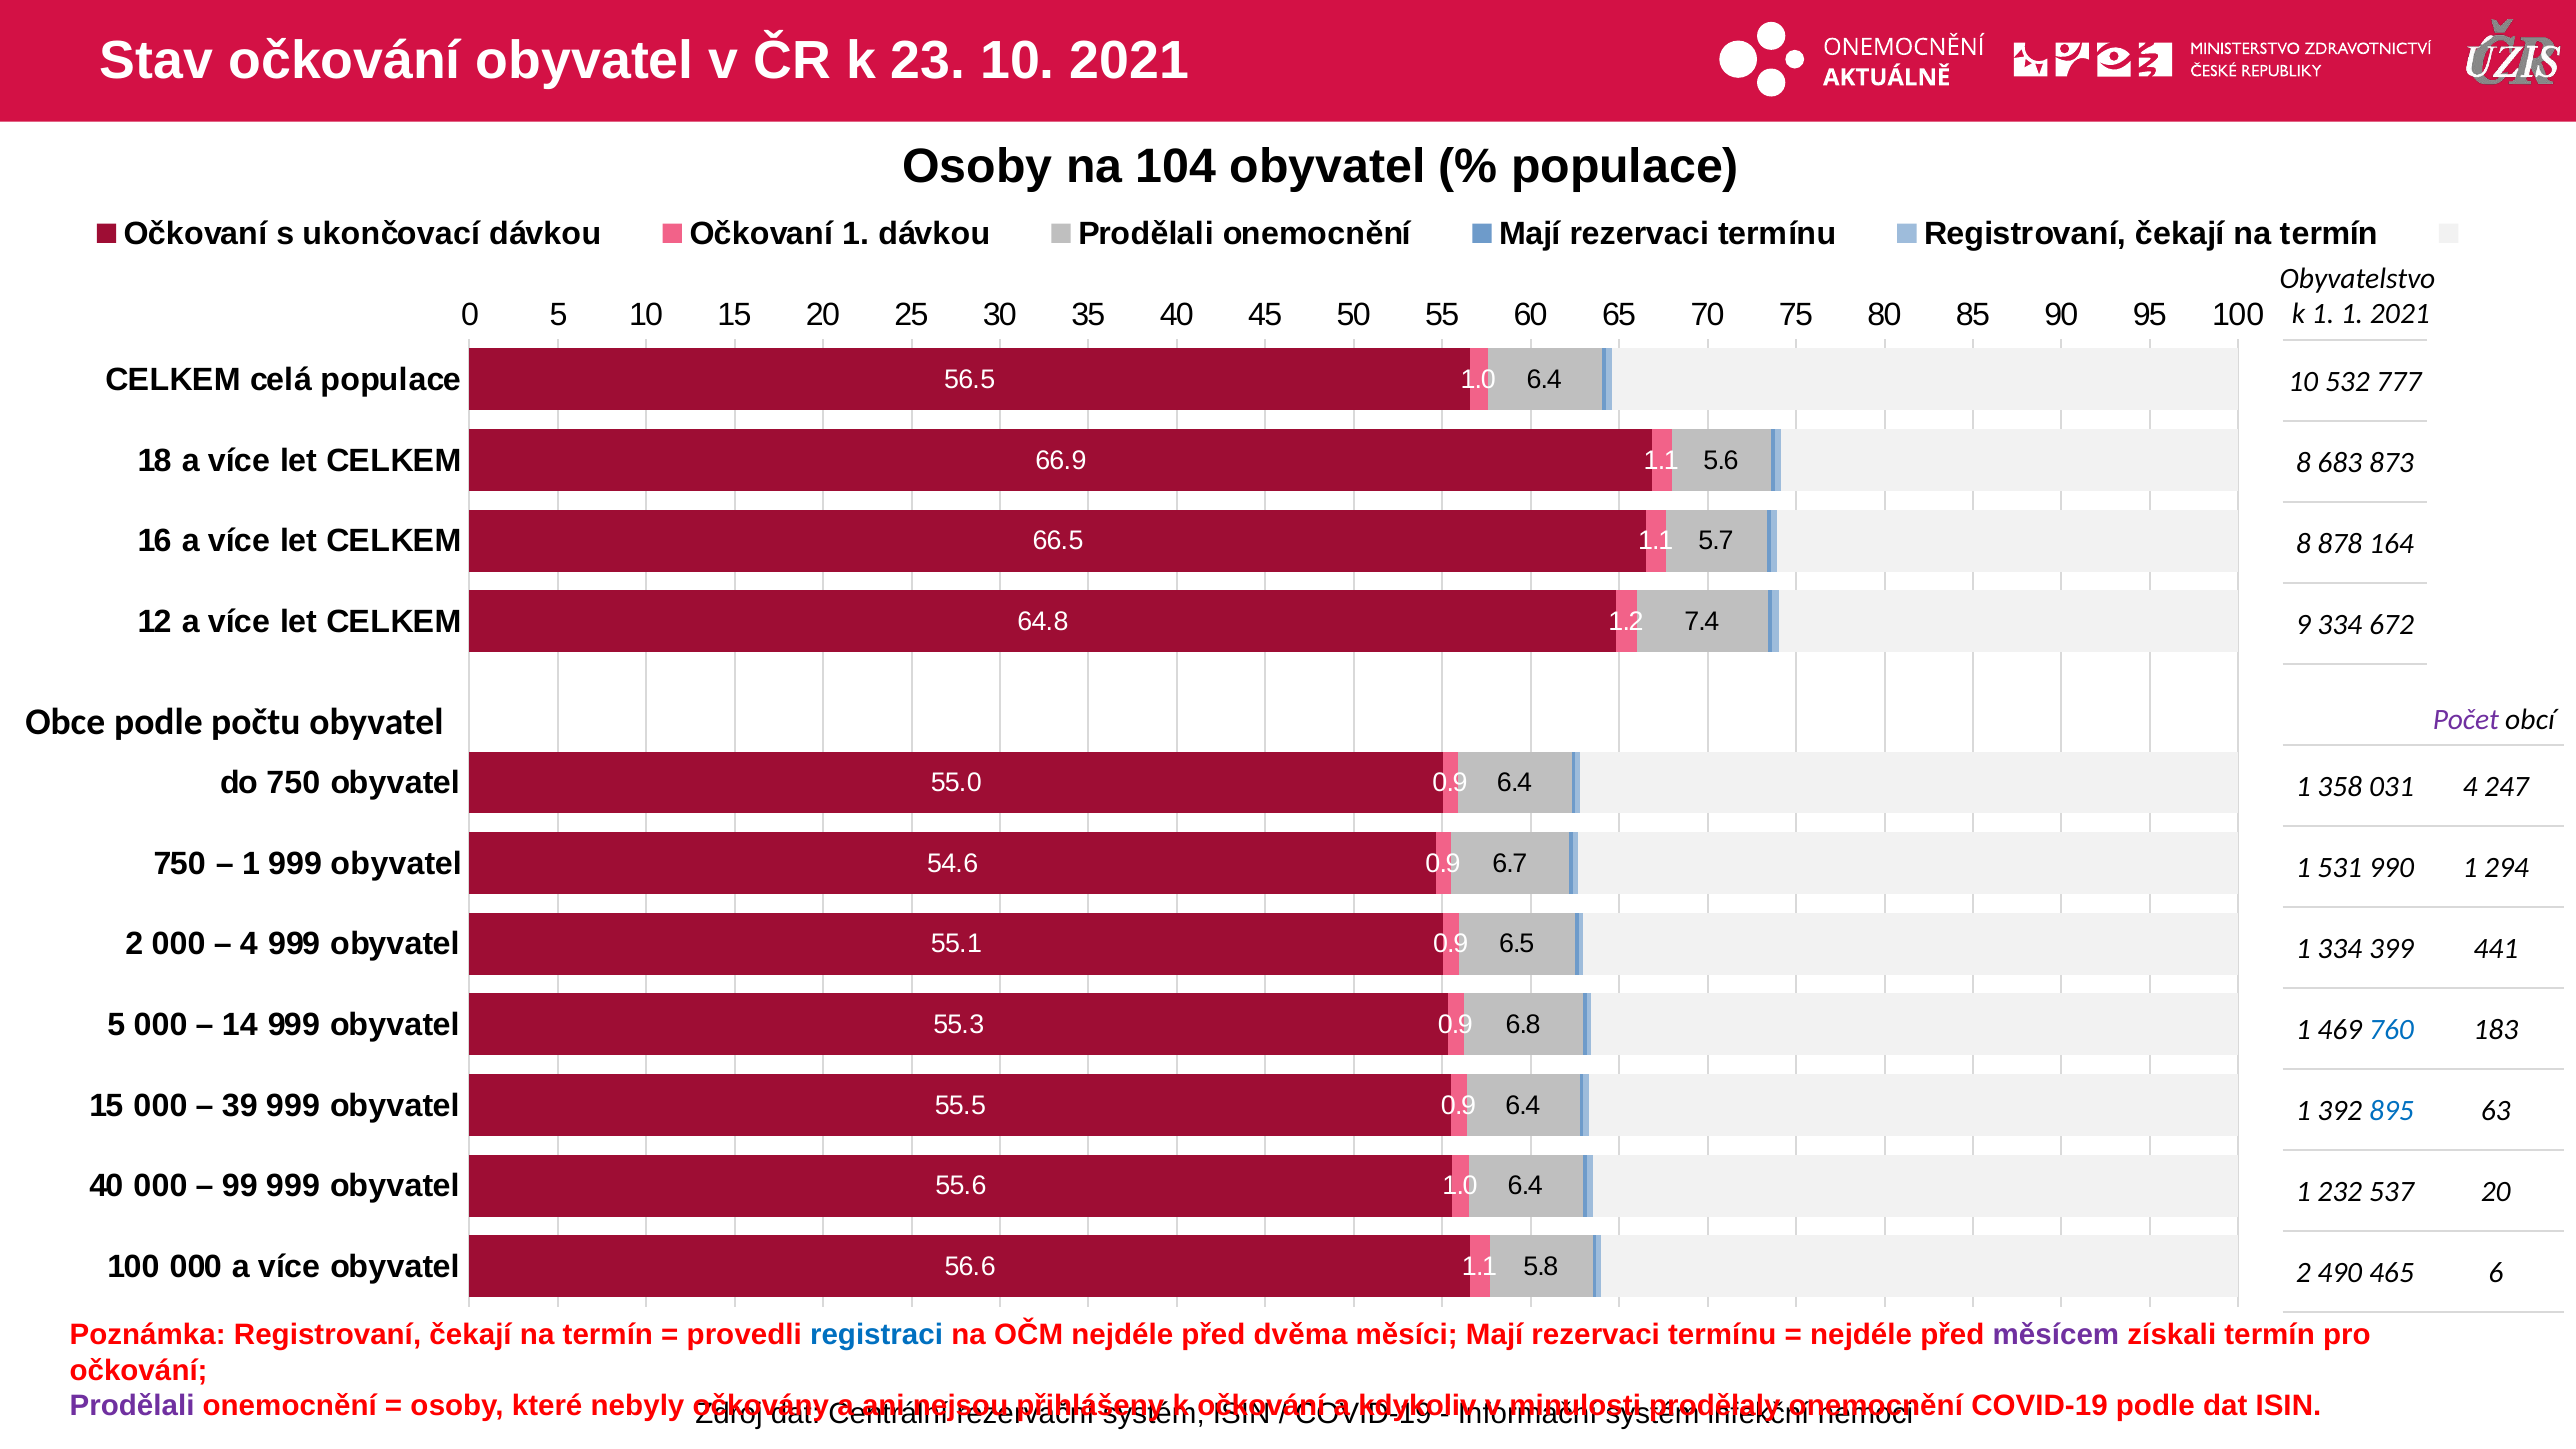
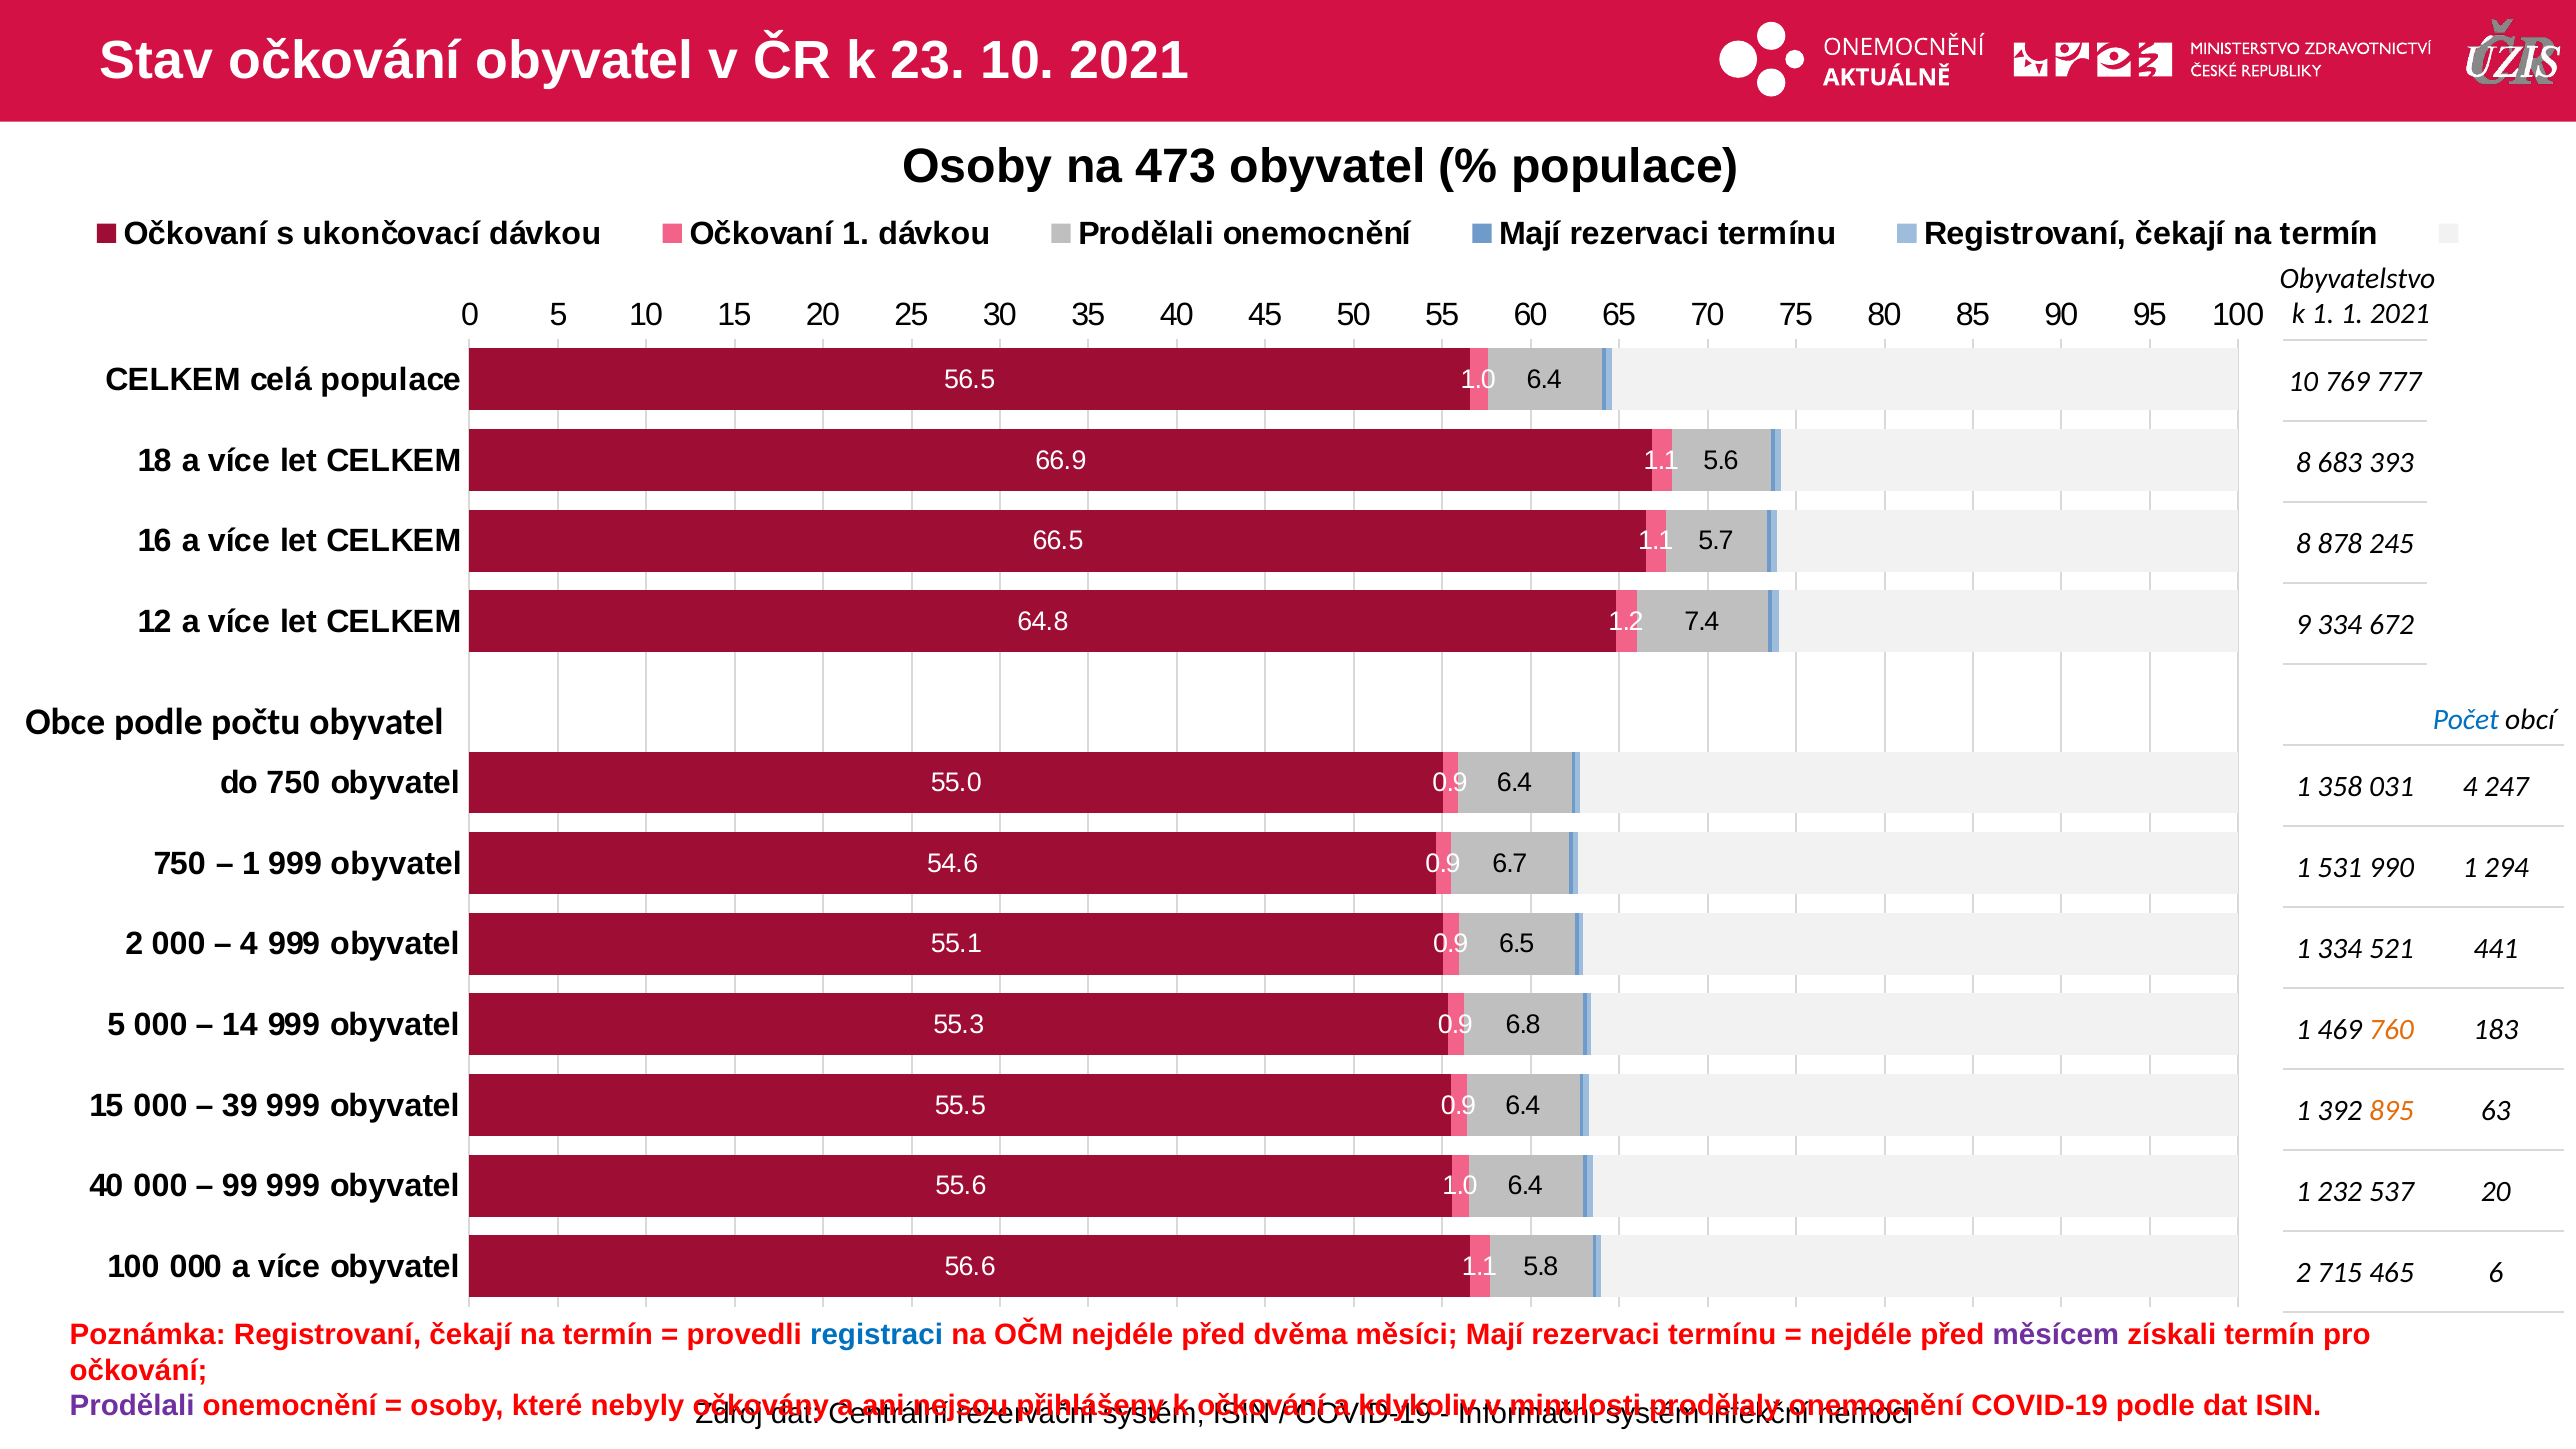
104: 104 -> 473
532: 532 -> 769
873: 873 -> 393
164: 164 -> 245
Počet colour: purple -> blue
399: 399 -> 521
760 colour: blue -> orange
895 colour: blue -> orange
490: 490 -> 715
